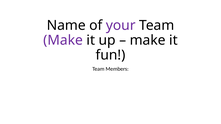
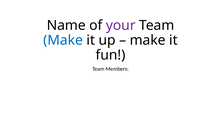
Make at (63, 40) colour: purple -> blue
